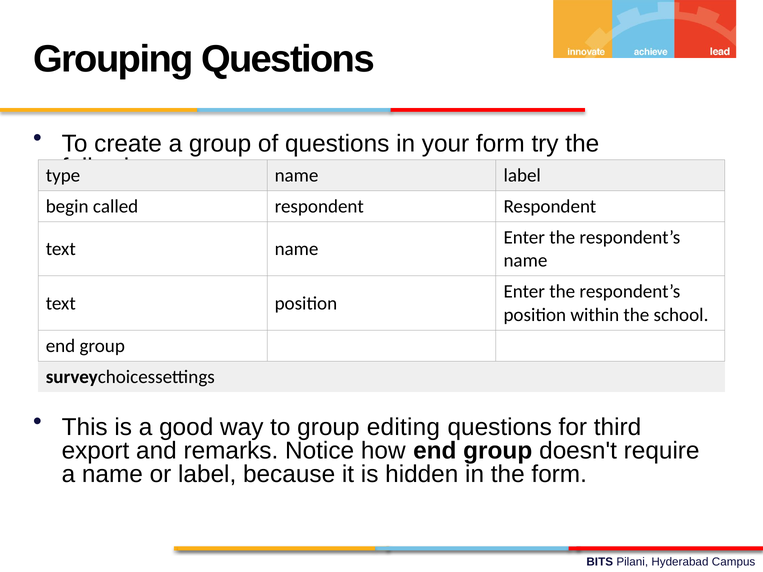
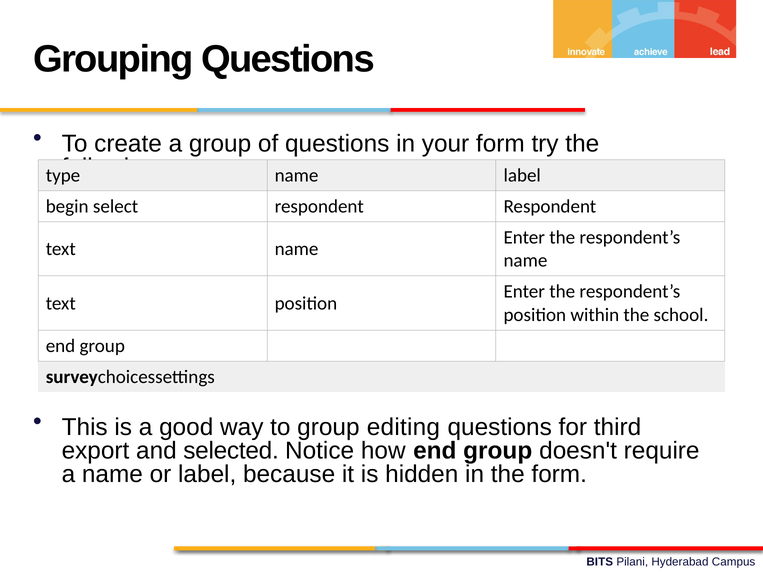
called: called -> select
remarks: remarks -> selected
